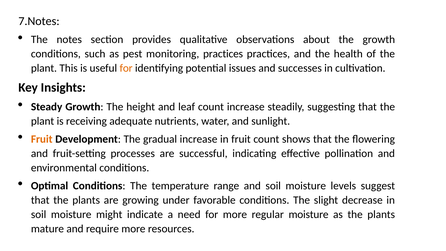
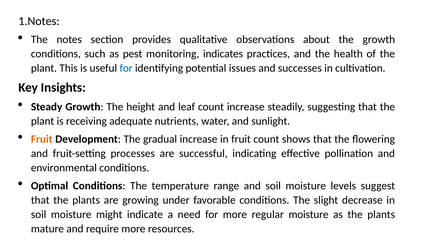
7.Notes: 7.Notes -> 1.Notes
monitoring practices: practices -> indicates
for at (126, 68) colour: orange -> blue
